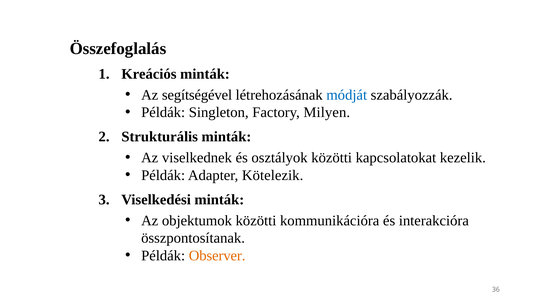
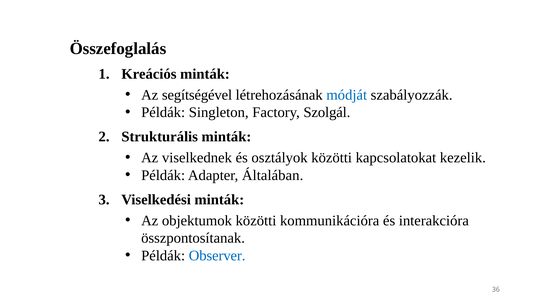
Milyen: Milyen -> Szolgál
Kötelezik: Kötelezik -> Általában
Observer colour: orange -> blue
